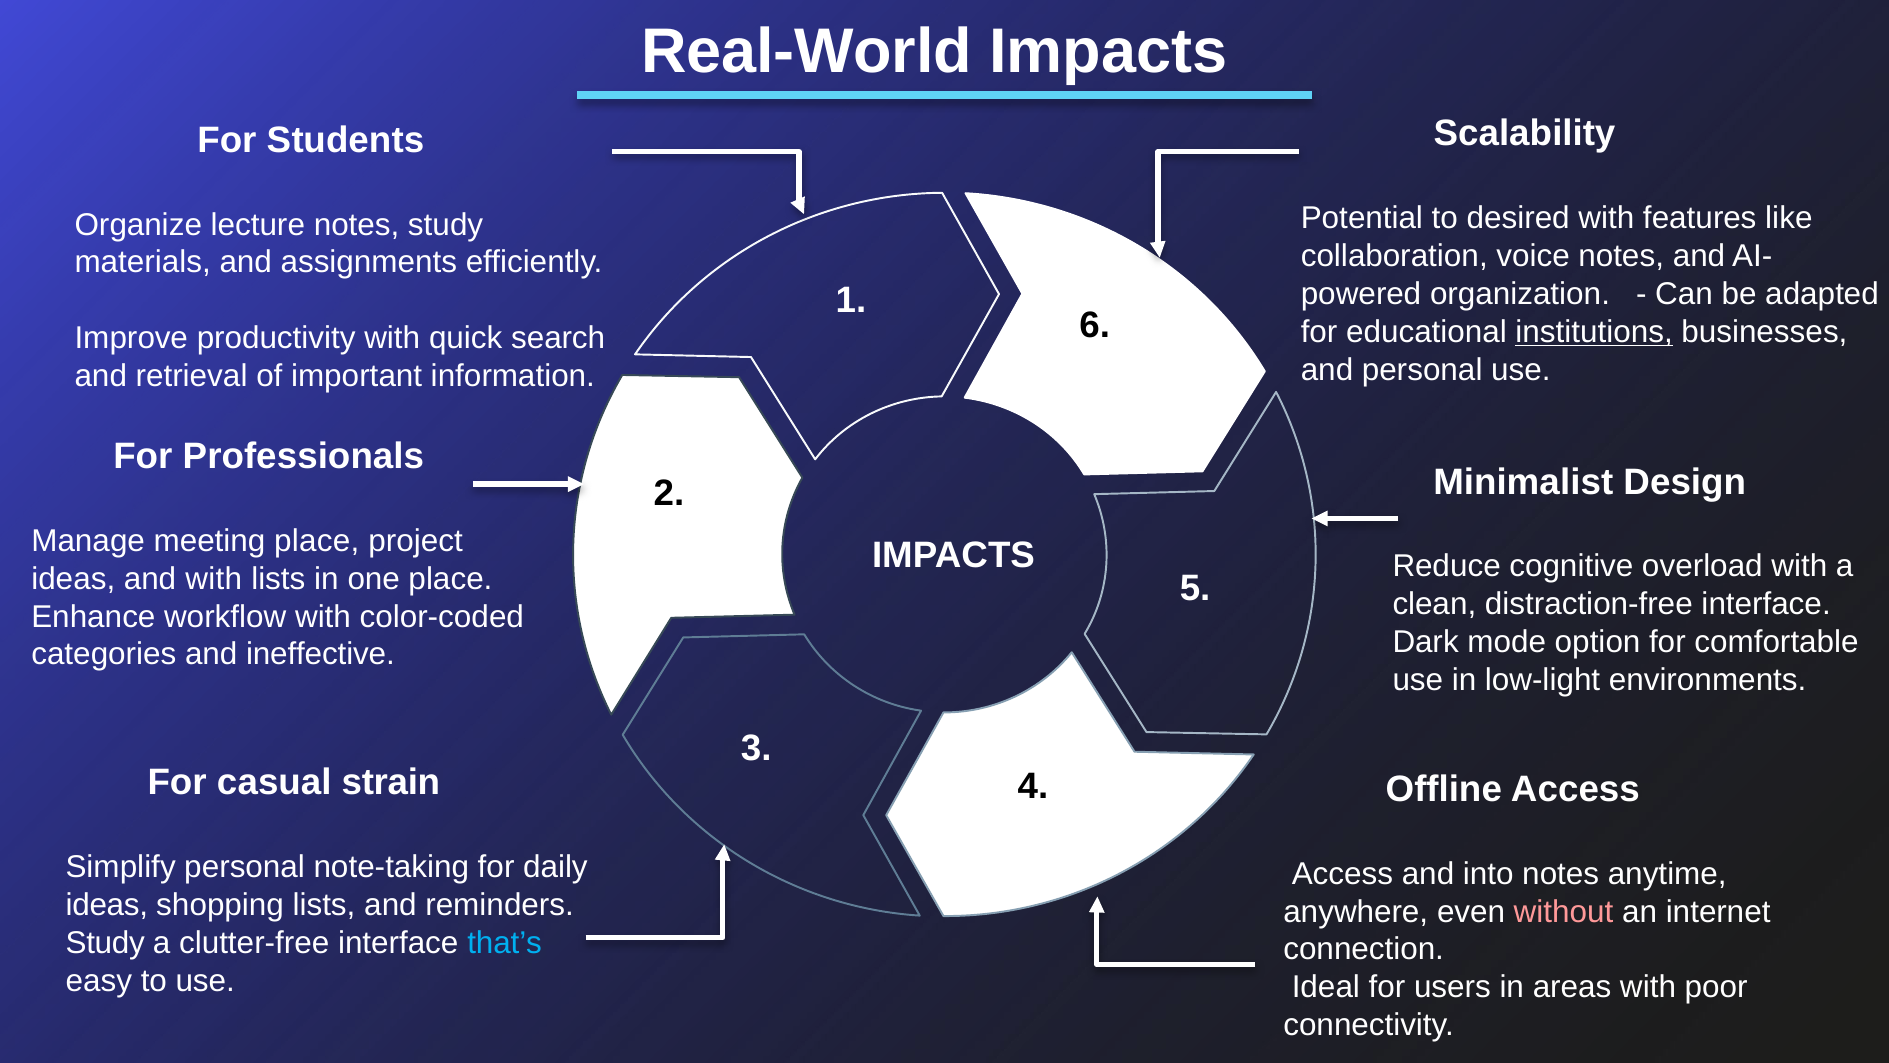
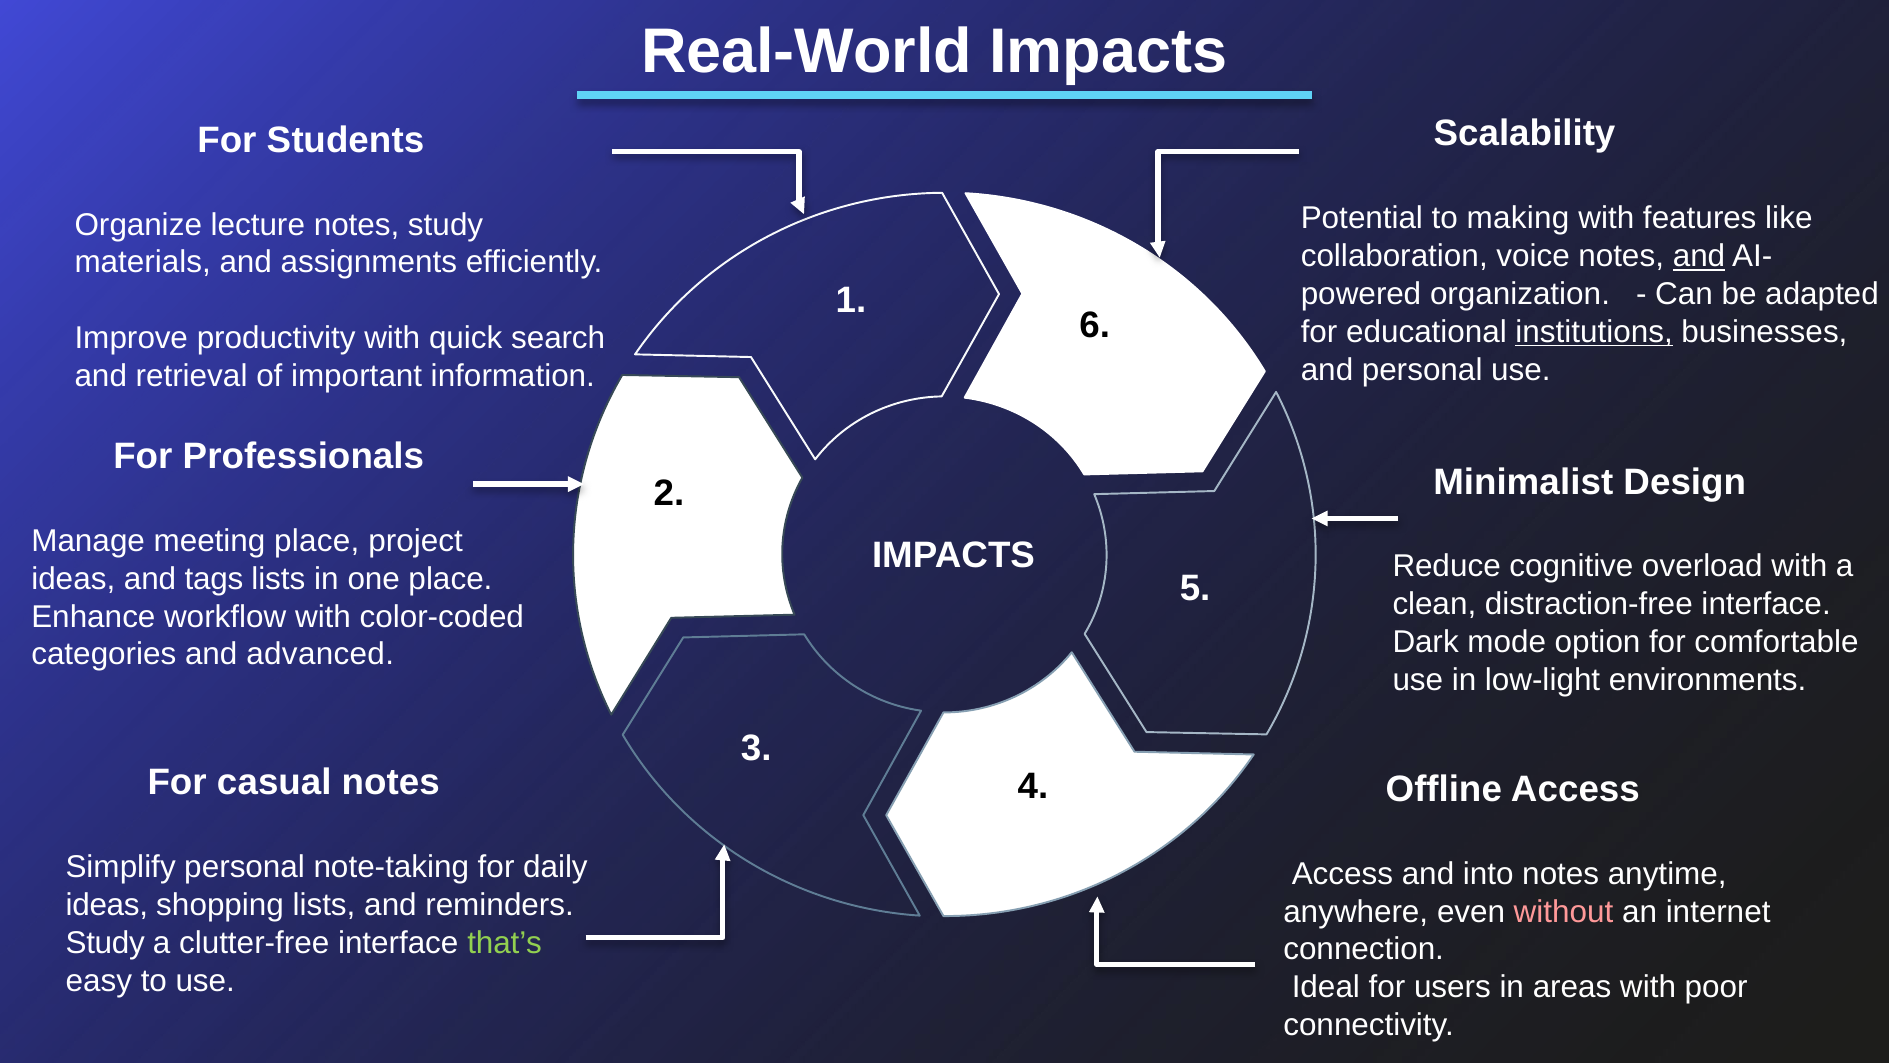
desired: desired -> making
and at (1699, 256) underline: none -> present
and with: with -> tags
ineffective: ineffective -> advanced
casual strain: strain -> notes
that’s colour: light blue -> light green
